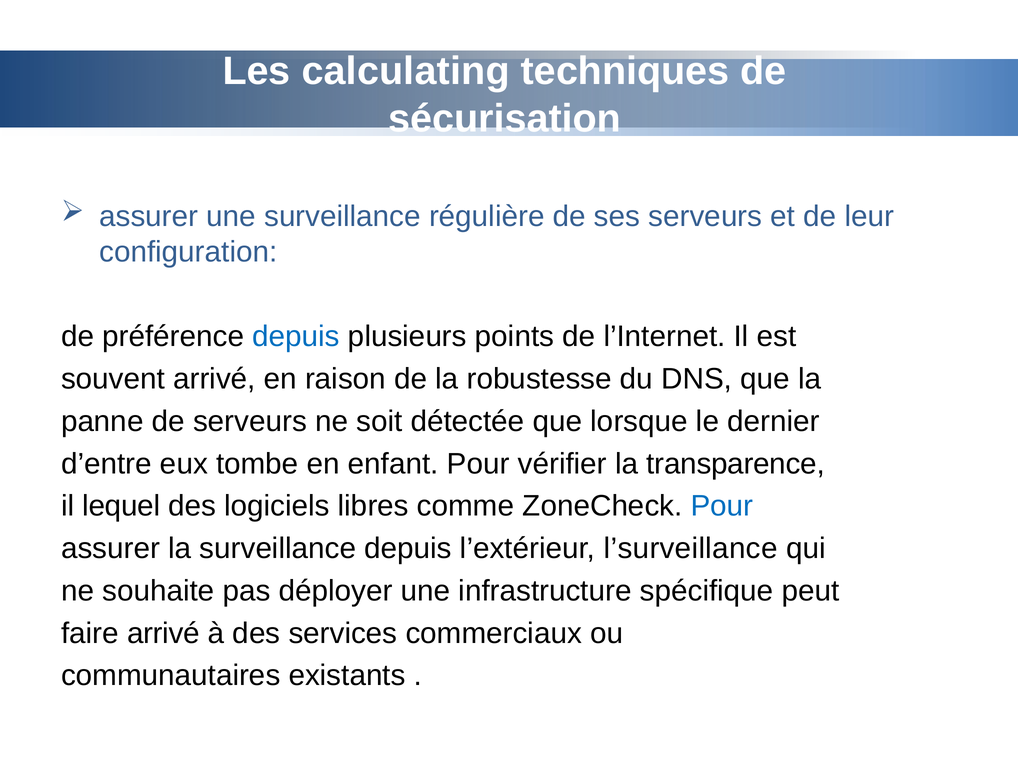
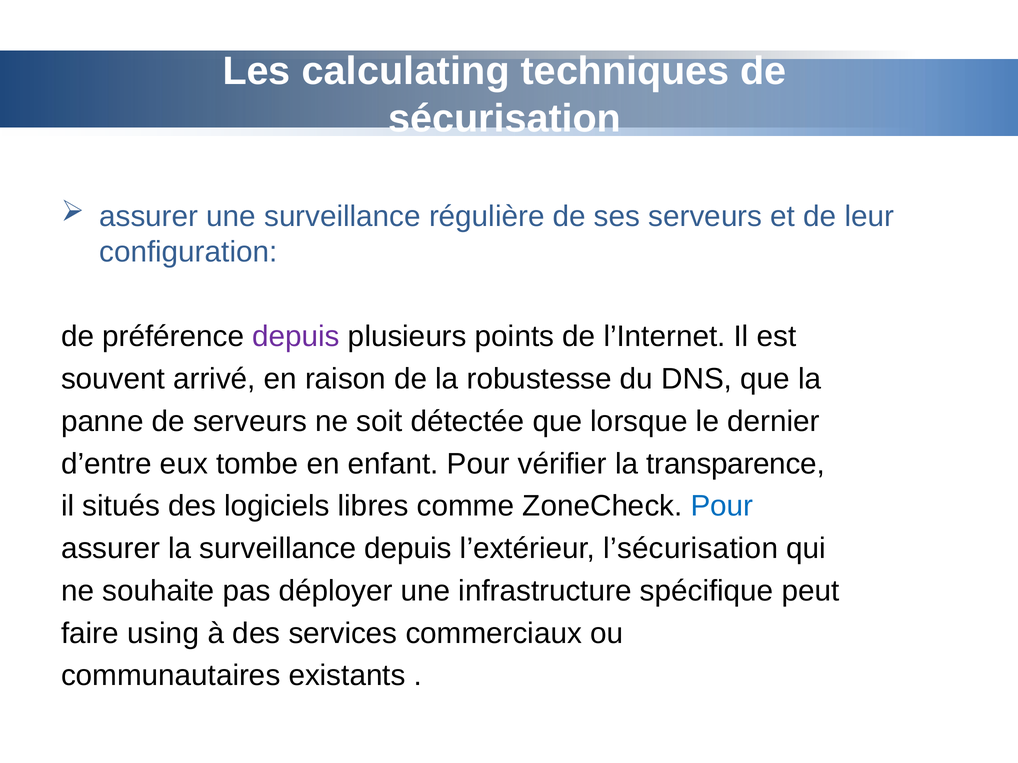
depuis at (296, 337) colour: blue -> purple
lequel: lequel -> situés
l’surveillance: l’surveillance -> l’sécurisation
faire arrivé: arrivé -> using
